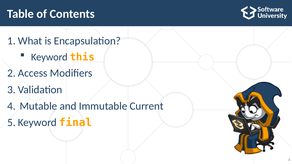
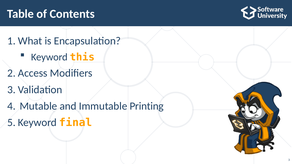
Current: Current -> Printing
